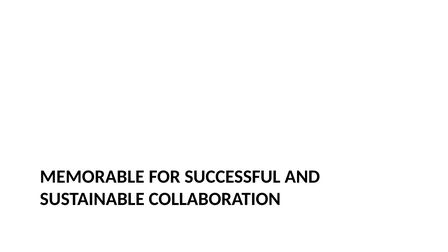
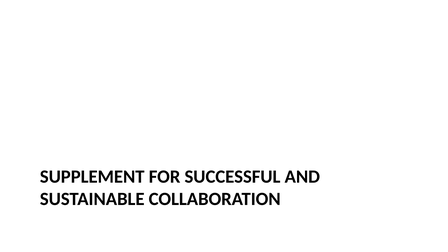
MEMORABLE: MEMORABLE -> SUPPLEMENT
